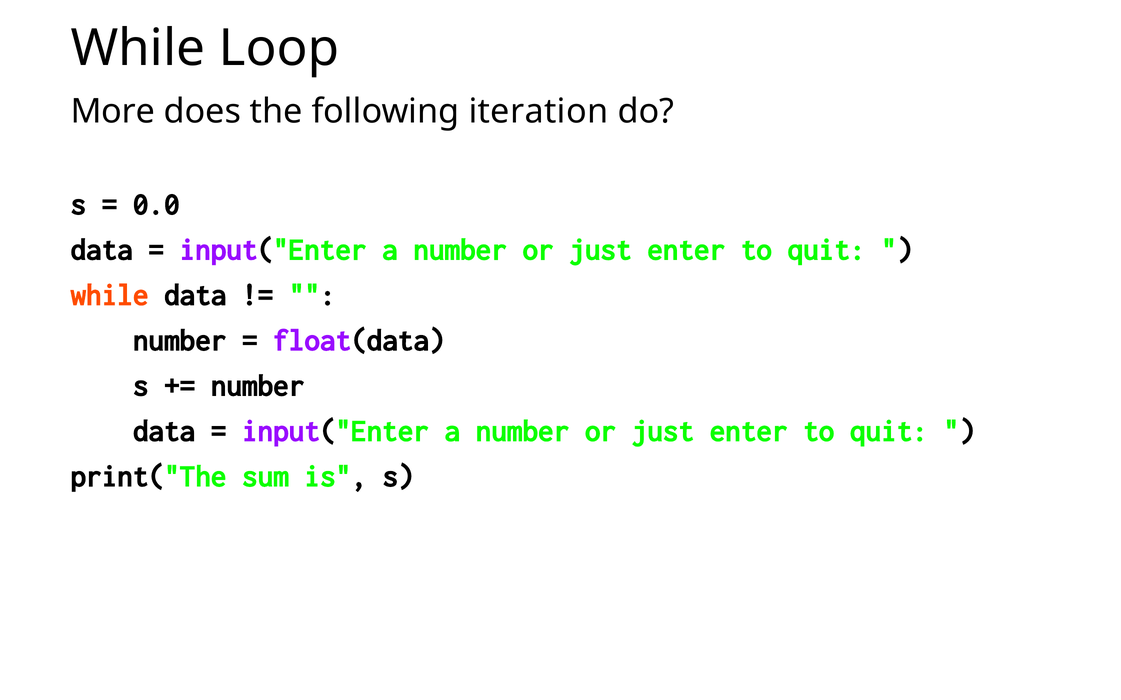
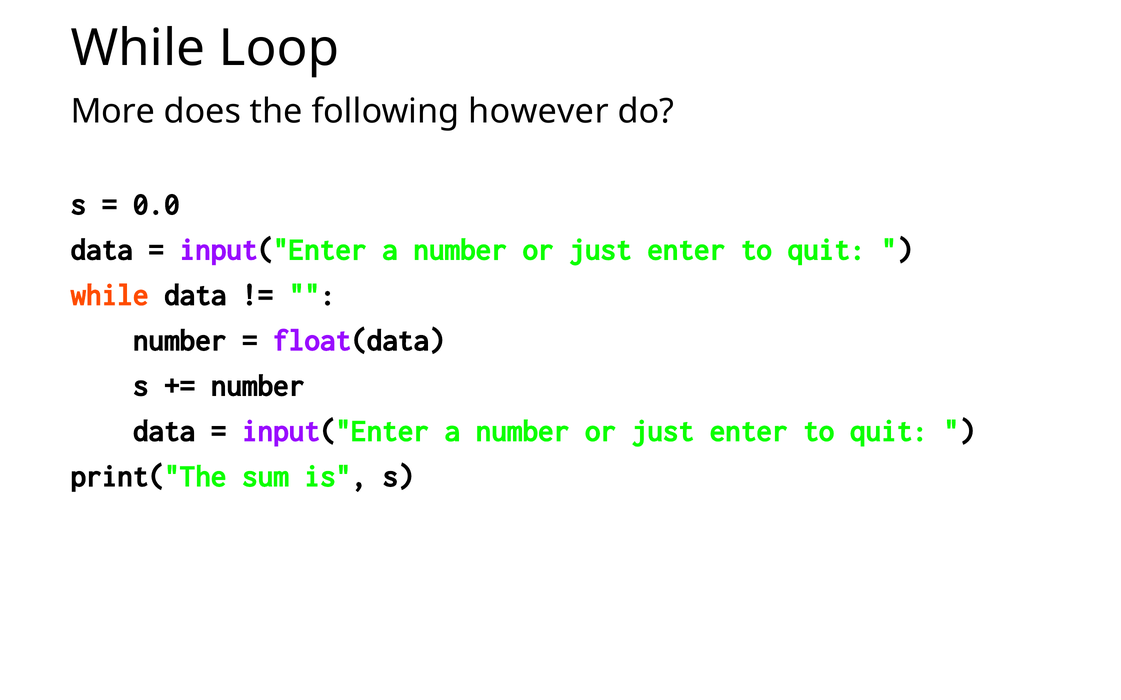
iteration: iteration -> however
